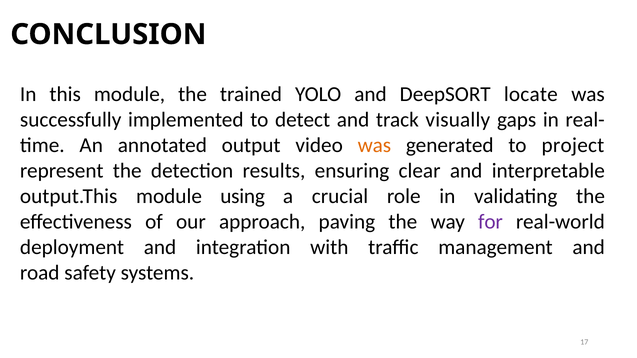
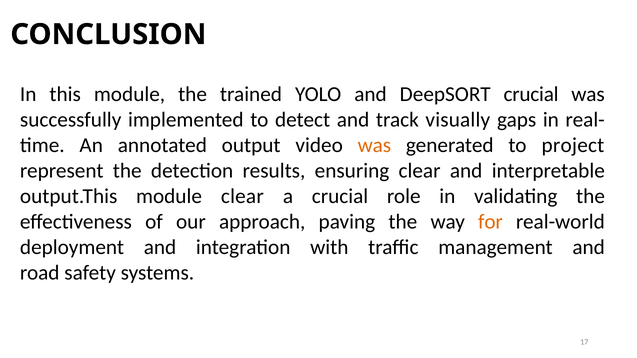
DeepSORT locate: locate -> crucial
module using: using -> clear
for colour: purple -> orange
